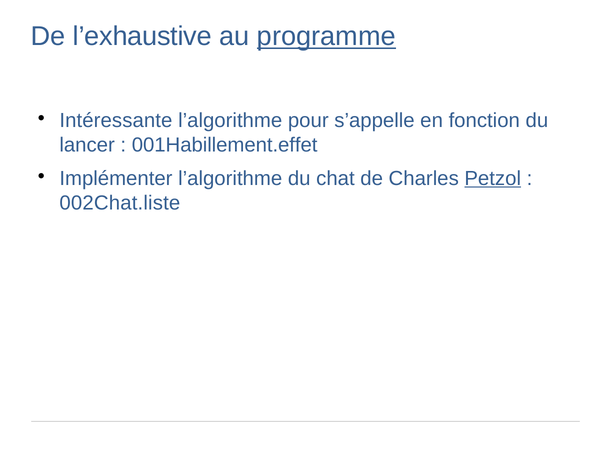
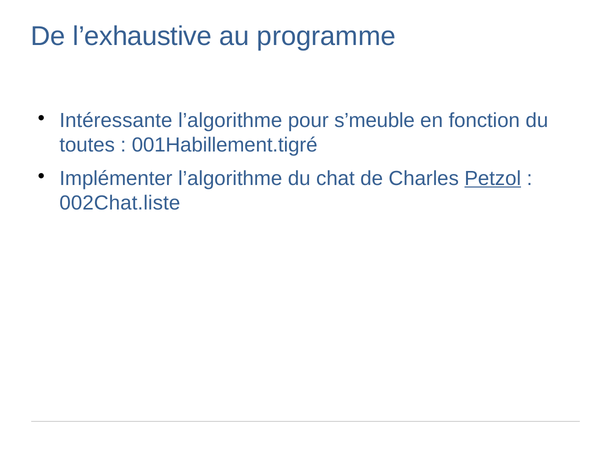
programme underline: present -> none
s’appelle: s’appelle -> s’meuble
lancer: lancer -> toutes
001Habillement.effet: 001Habillement.effet -> 001Habillement.tigré
